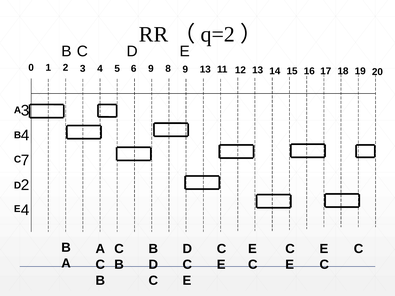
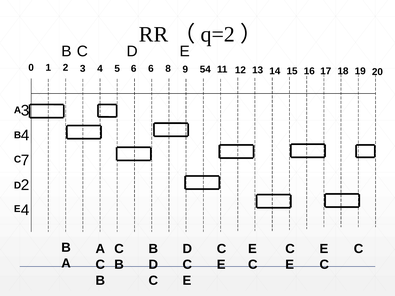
6 9: 9 -> 6
9 13: 13 -> 54
